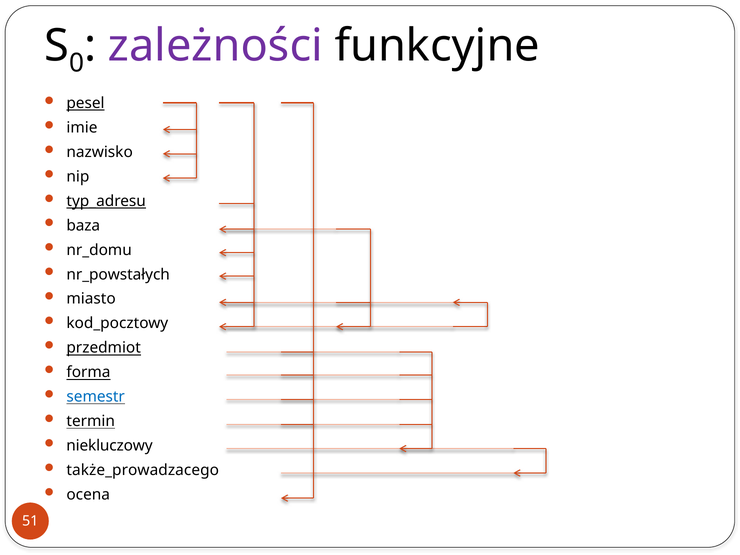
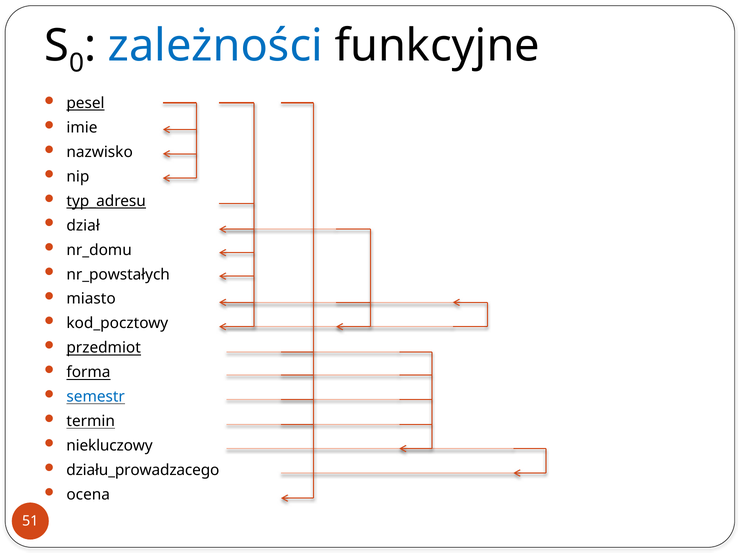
zależności colour: purple -> blue
baza: baza -> dział
także_prowadzacego: także_prowadzacego -> działu_prowadzacego
